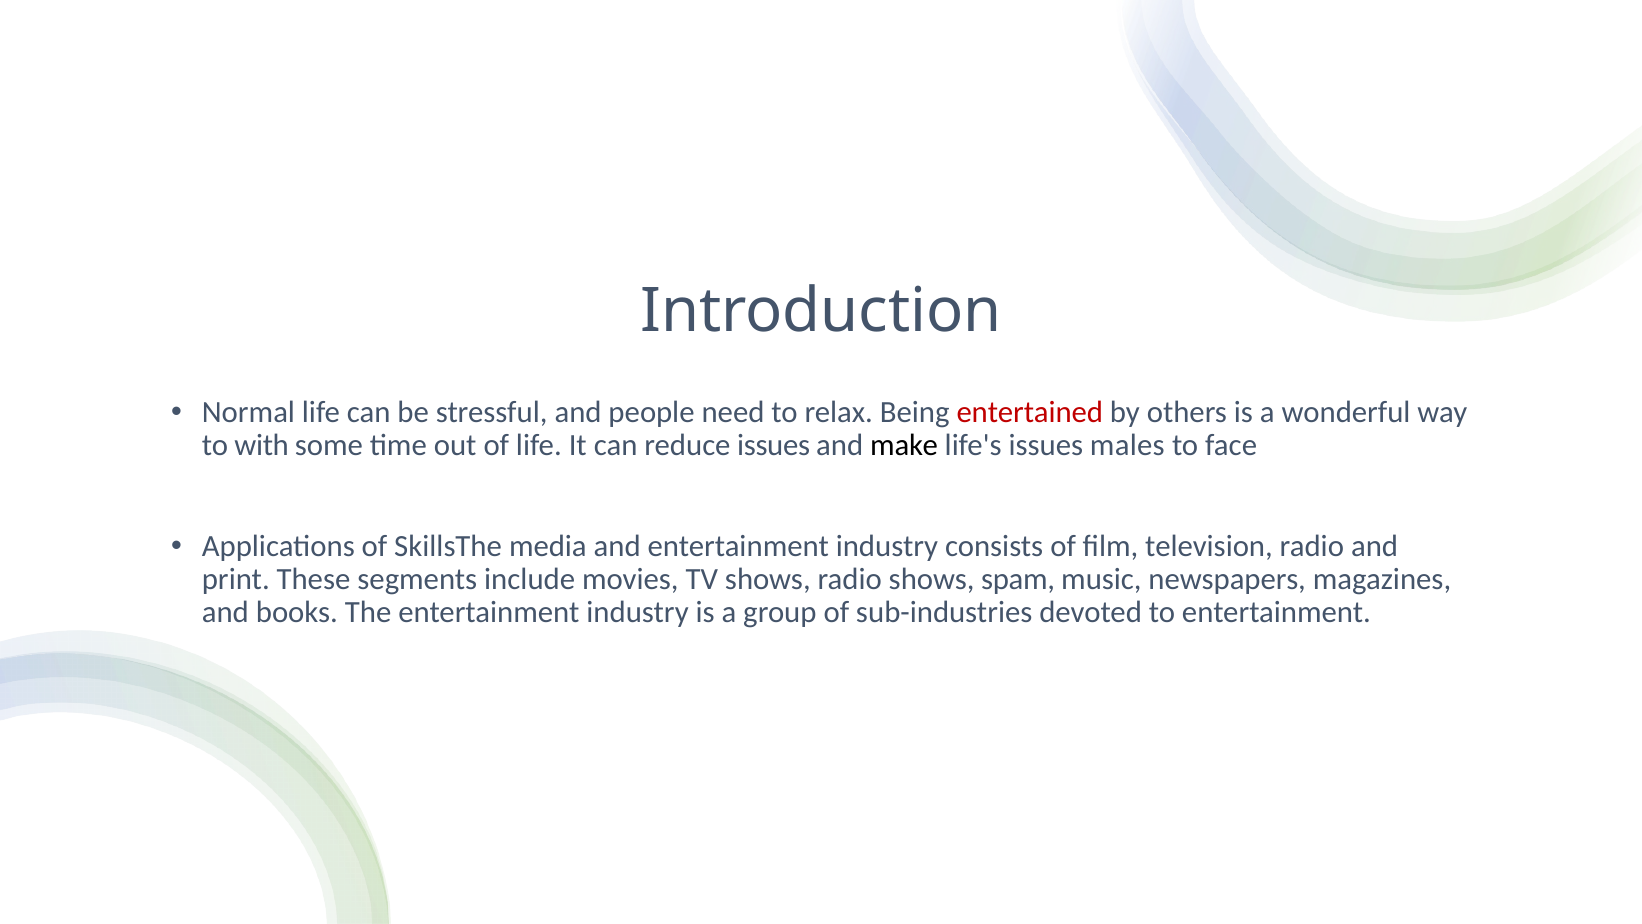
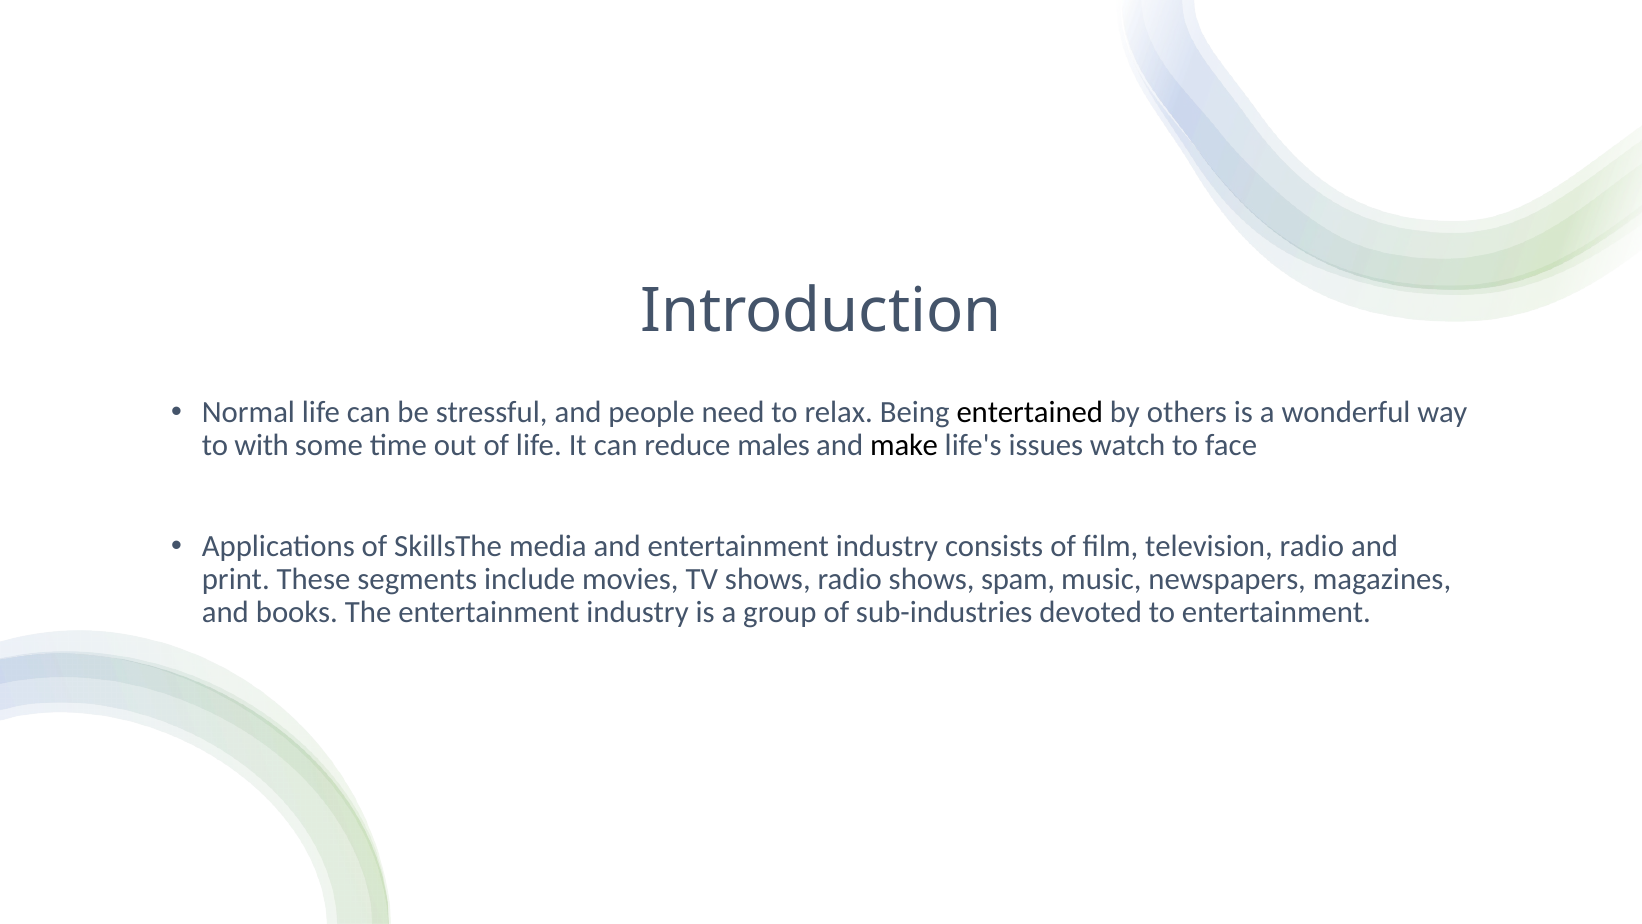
entertained colour: red -> black
reduce issues: issues -> males
males: males -> watch
